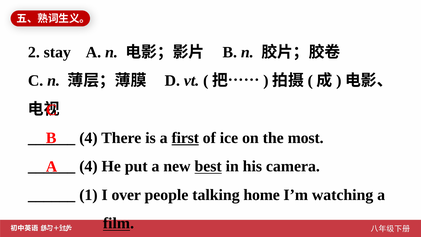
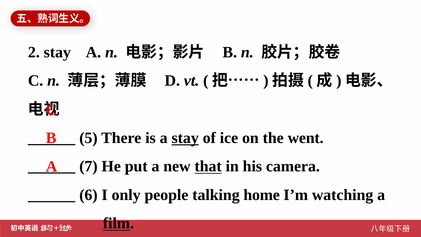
4 at (88, 138): 4 -> 5
a first: first -> stay
most: most -> went
4 at (88, 166): 4 -> 7
best: best -> that
1: 1 -> 6
over: over -> only
